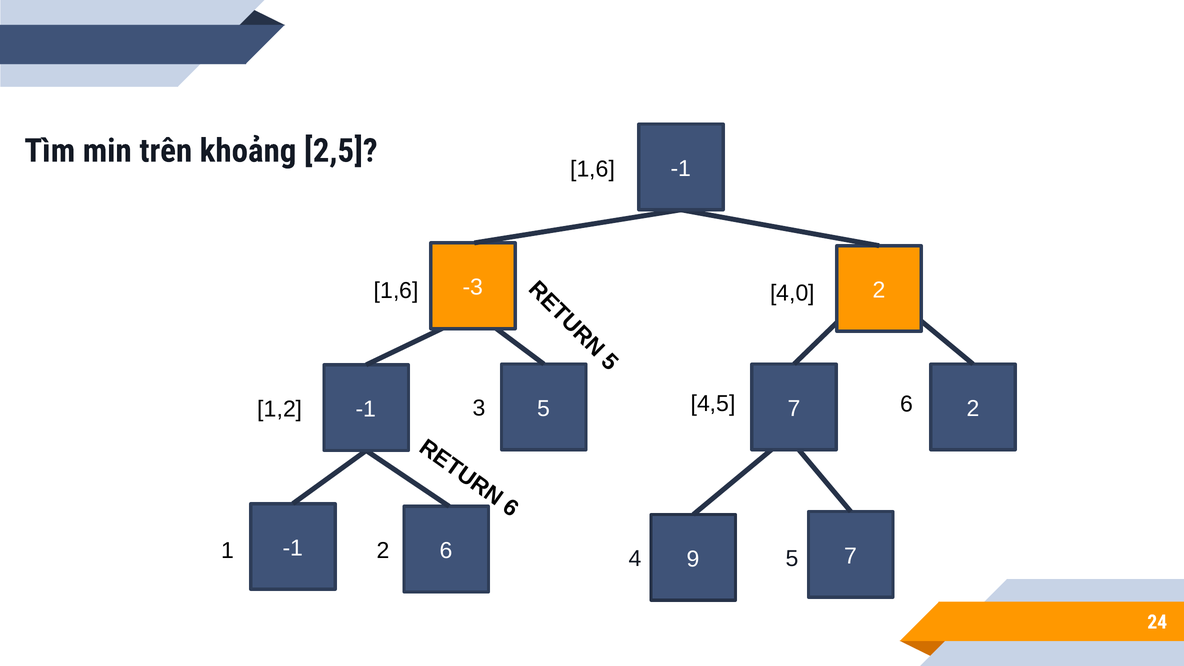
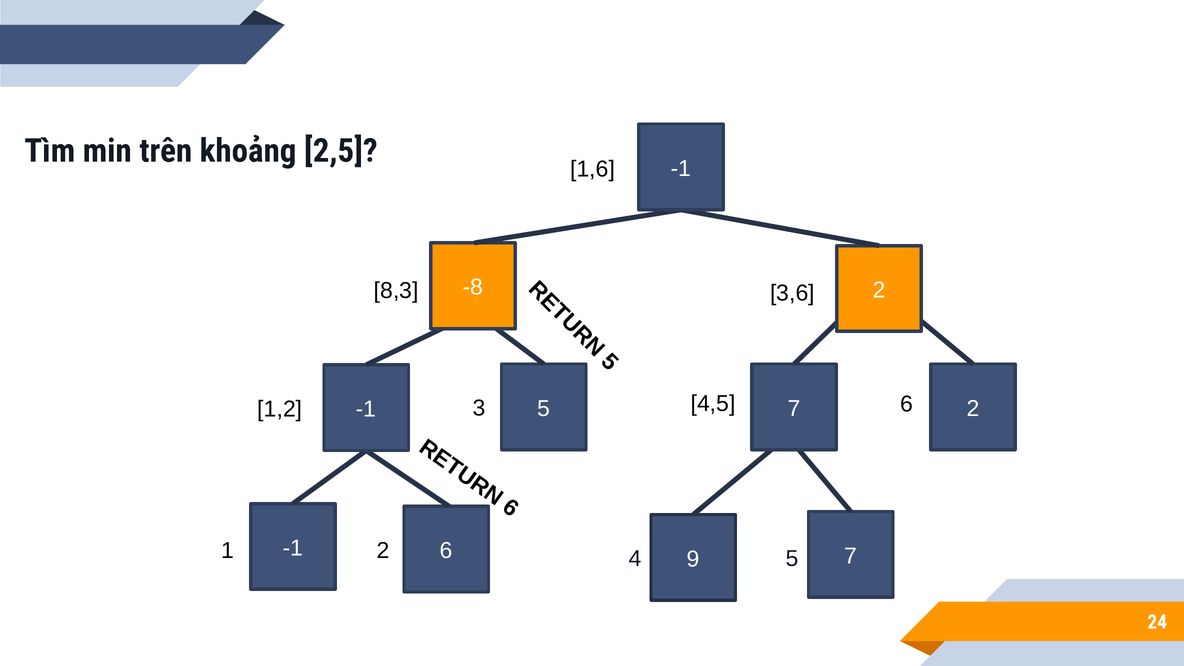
-3: -3 -> -8
1,6 at (396, 291): 1,6 -> 8,3
4,0: 4,0 -> 3,6
